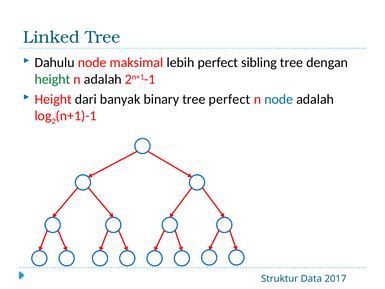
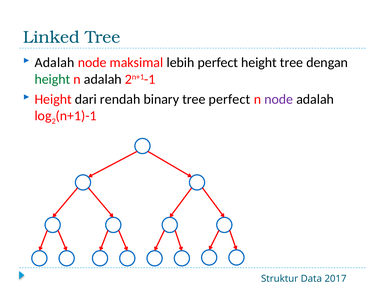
Dahulu at (55, 63): Dahulu -> Adalah
perfect sibling: sibling -> height
banyak: banyak -> rendah
node at (279, 99) colour: blue -> purple
